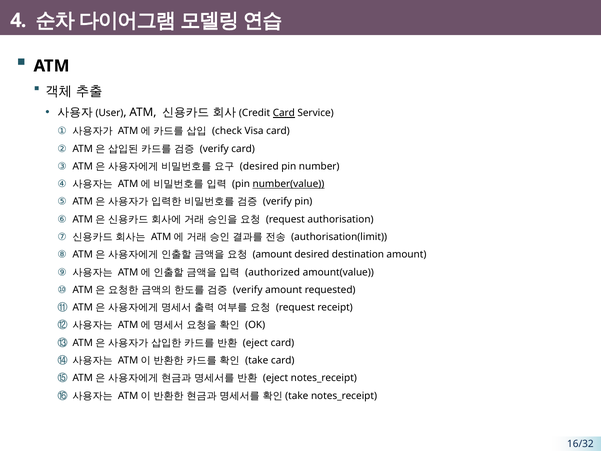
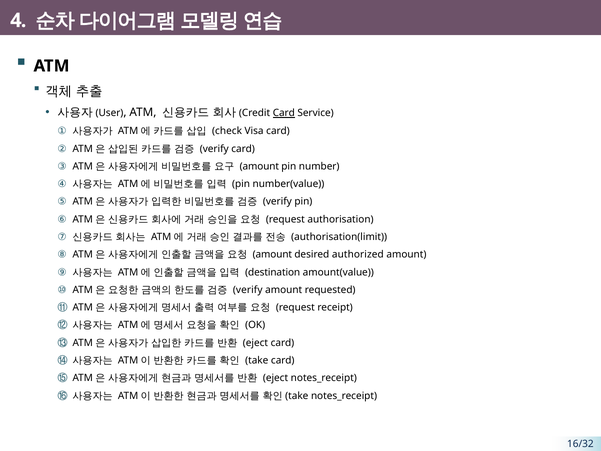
desired at (259, 166): desired -> amount
number(value underline: present -> none
destination: destination -> authorized
authorized: authorized -> destination
